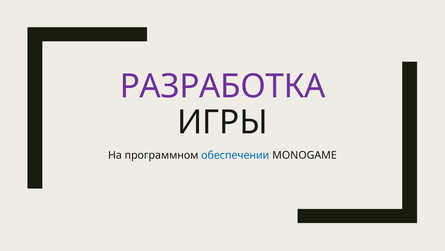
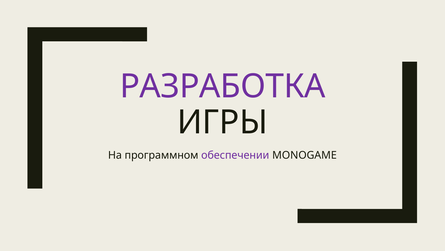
обеспечении colour: blue -> purple
